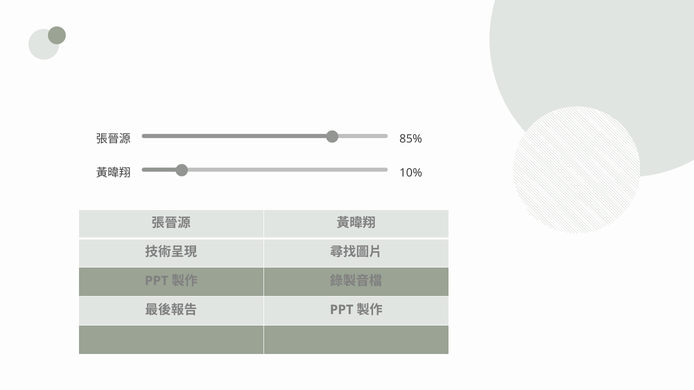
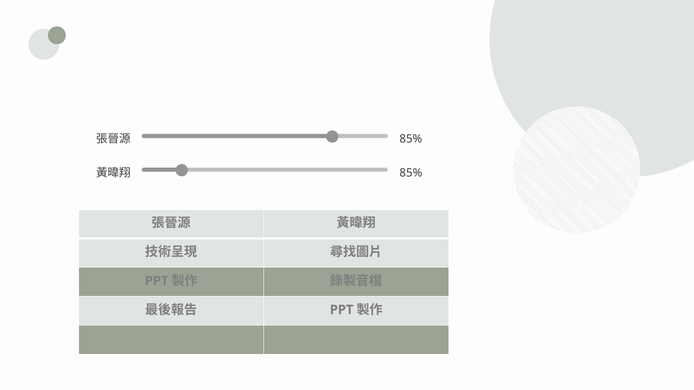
10% at (411, 173): 10% -> 85%
